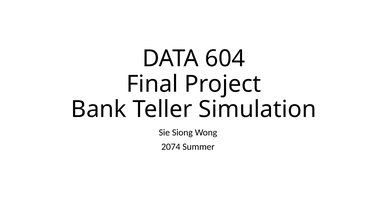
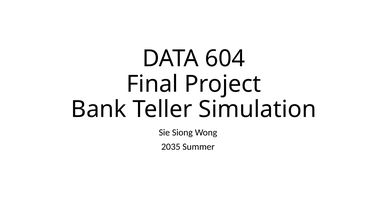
2074: 2074 -> 2035
